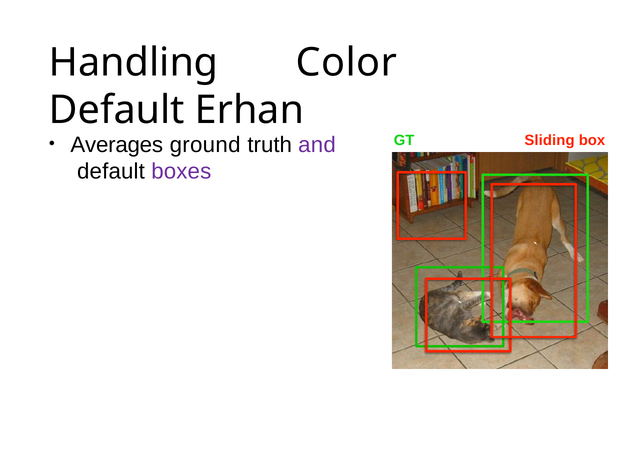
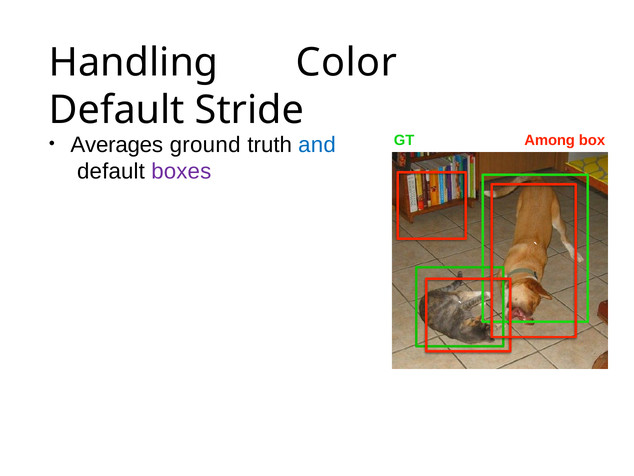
Erhan: Erhan -> Stride
Sliding: Sliding -> Among
and colour: purple -> blue
